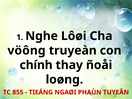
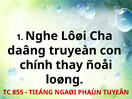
vöông: vöông -> daâng
